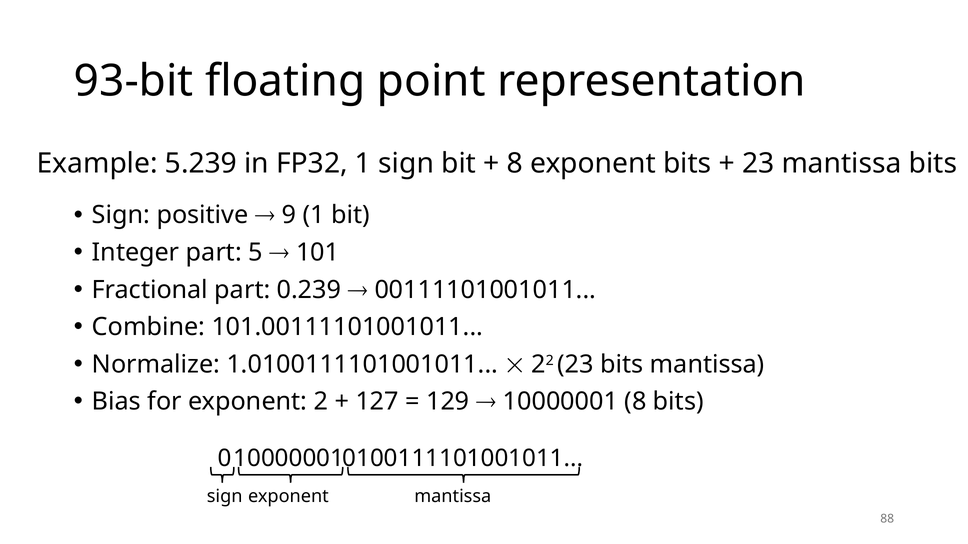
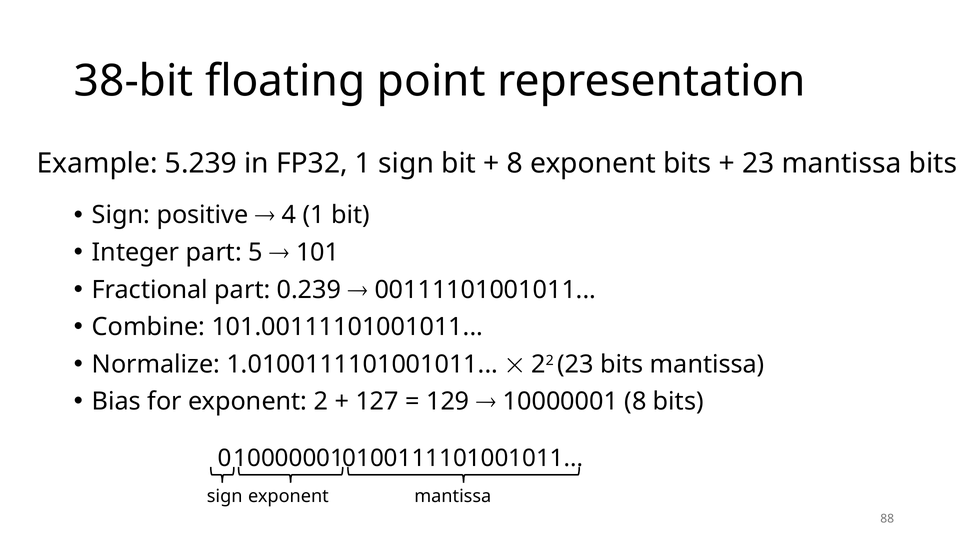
93-bit: 93-bit -> 38-bit
9: 9 -> 4
